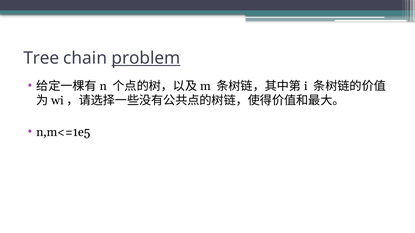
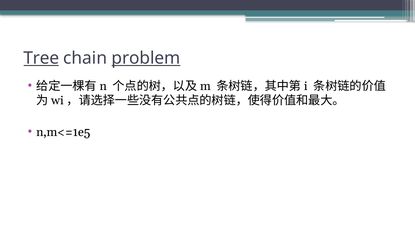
Tree underline: none -> present
